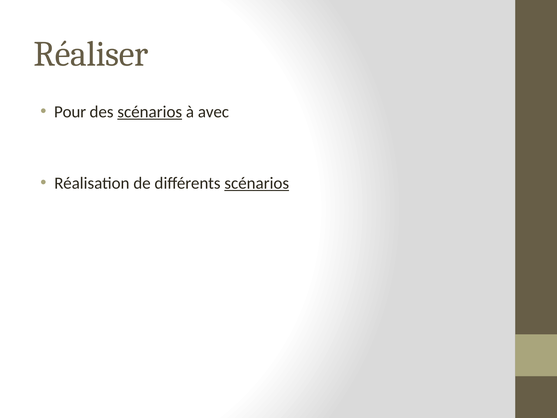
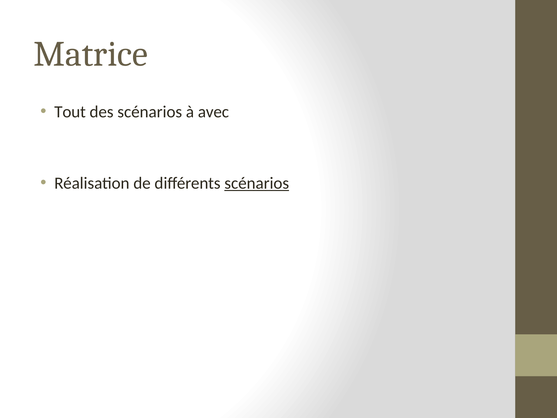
Réaliser: Réaliser -> Matrice
Pour: Pour -> Tout
scénarios at (150, 112) underline: present -> none
